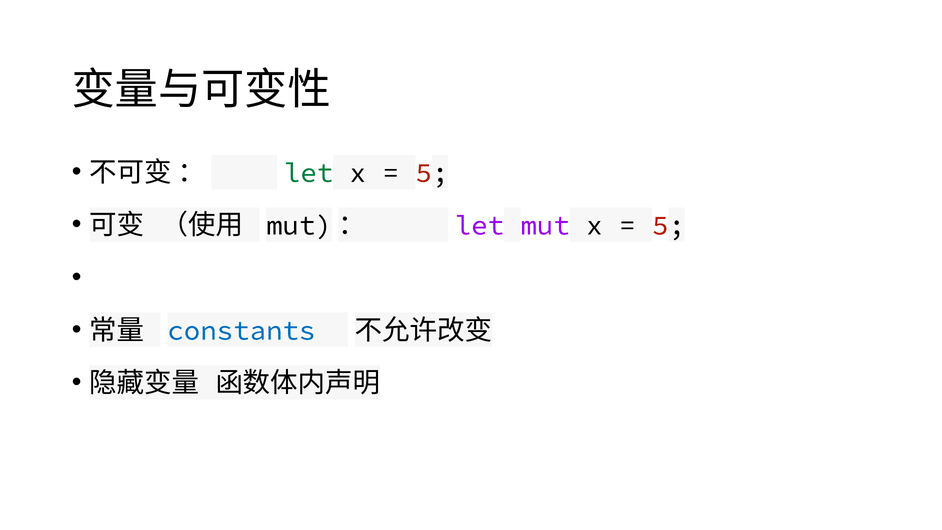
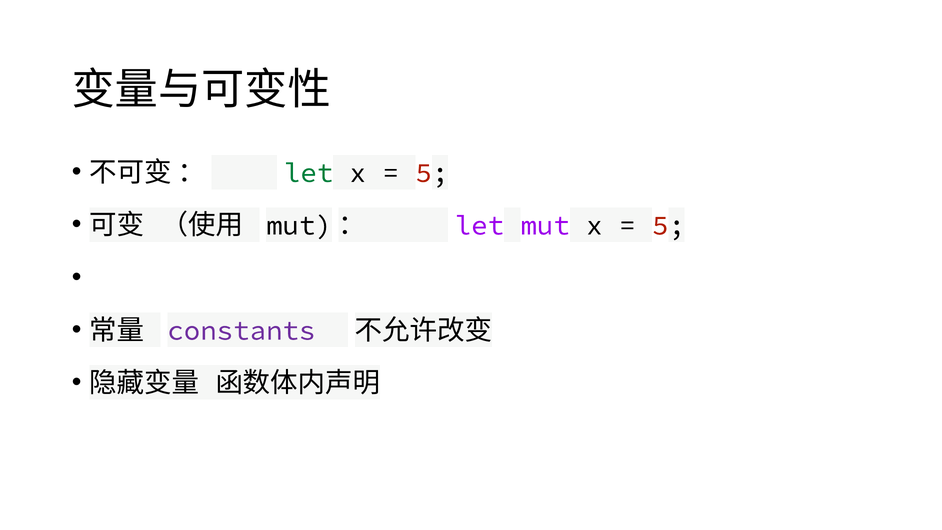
constants colour: blue -> purple
